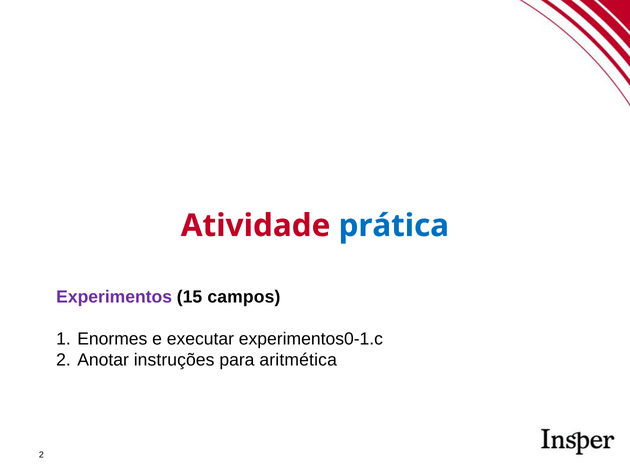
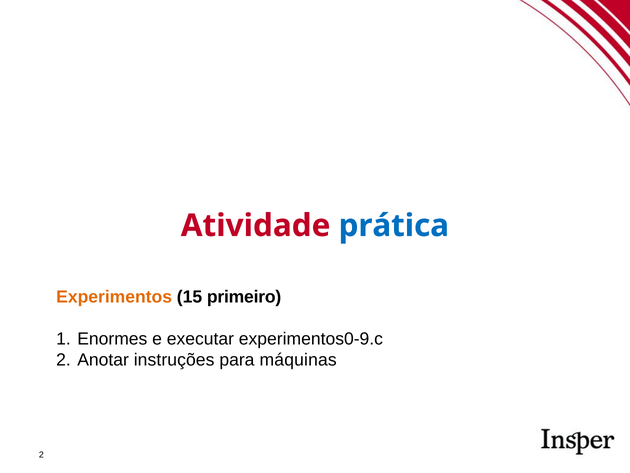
Experimentos colour: purple -> orange
campos: campos -> primeiro
experimentos0-1.c: experimentos0-1.c -> experimentos0-9.c
aritmética: aritmética -> máquinas
